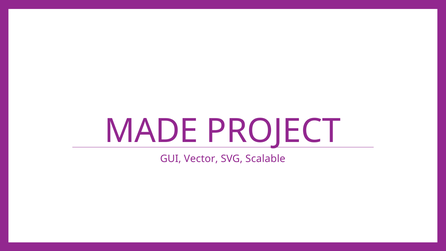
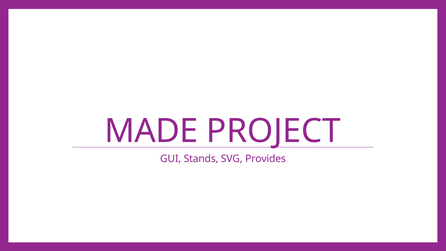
Vector: Vector -> Stands
Scalable: Scalable -> Provides
